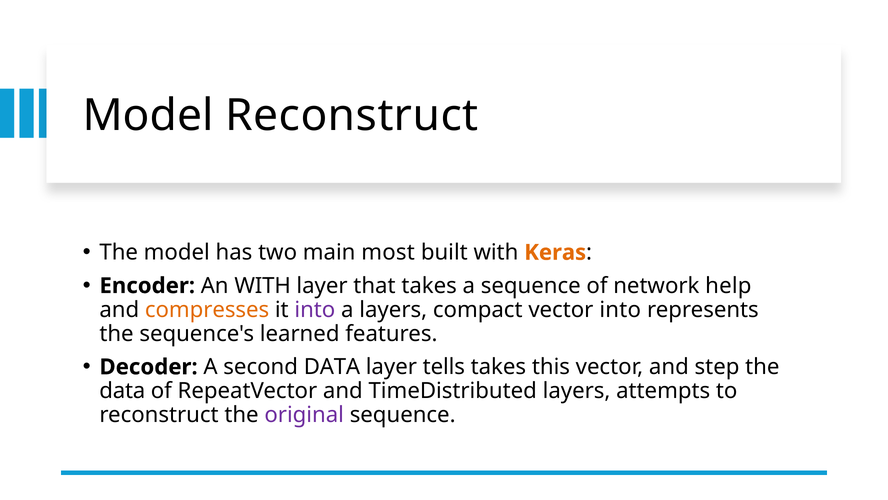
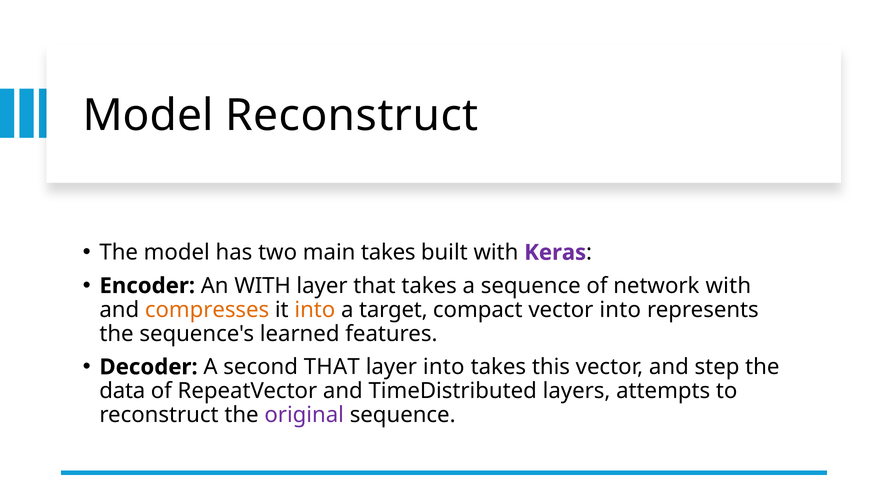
main most: most -> takes
Keras colour: orange -> purple
network help: help -> with
into at (315, 309) colour: purple -> orange
a layers: layers -> target
second DATA: DATA -> THAT
layer tells: tells -> into
